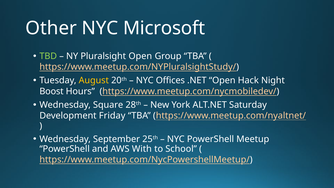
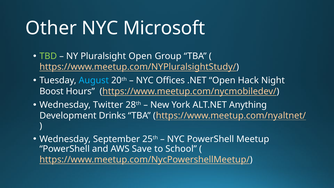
August colour: yellow -> light blue
Square: Square -> Twitter
Saturday: Saturday -> Anything
Friday: Friday -> Drinks
With: With -> Save
